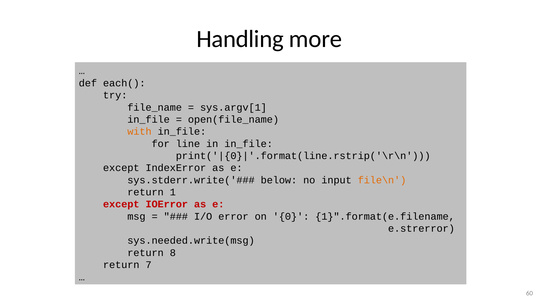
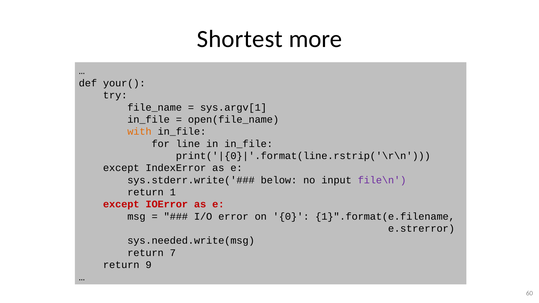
Handling: Handling -> Shortest
each(: each( -> your(
file\n colour: orange -> purple
8: 8 -> 7
7: 7 -> 9
